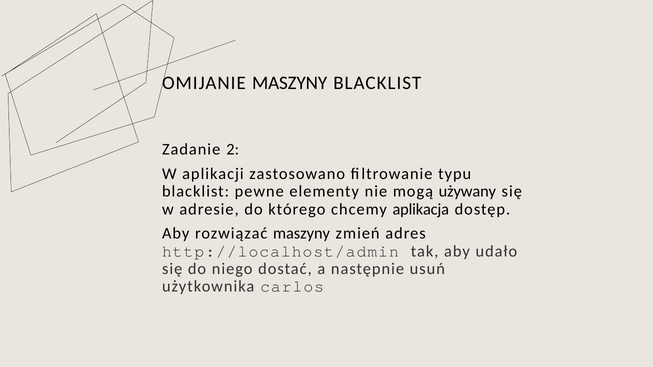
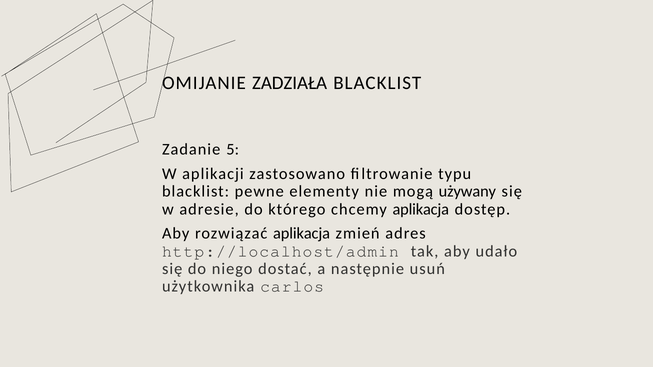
OMIJANIE MASZYNY: MASZYNY -> ZADZIAŁA
2: 2 -> 5
rozwiązać maszyny: maszyny -> aplikacja
